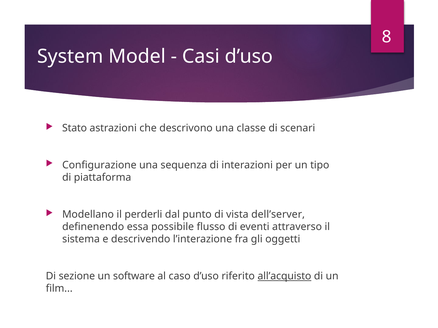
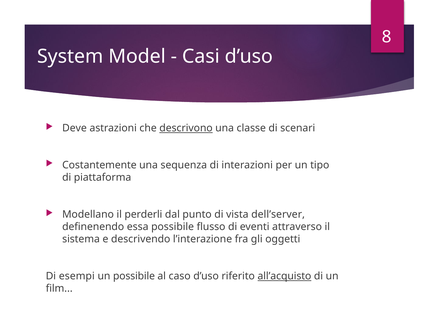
Stato: Stato -> Deve
descrivono underline: none -> present
Configurazione: Configurazione -> Costantemente
sezione: sezione -> esempi
un software: software -> possibile
